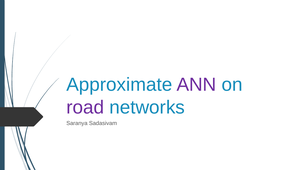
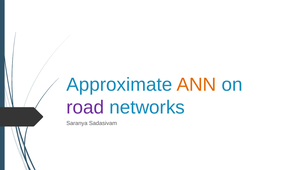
ANN colour: purple -> orange
